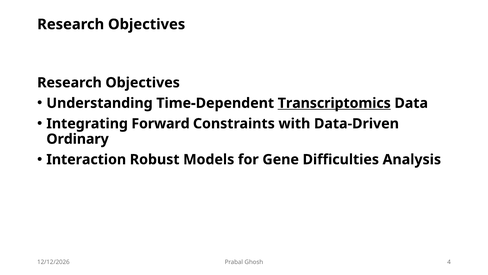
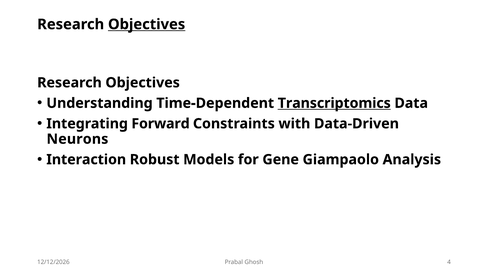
Objectives at (147, 24) underline: none -> present
Ordinary: Ordinary -> Neurons
Difficulties: Difficulties -> Giampaolo
